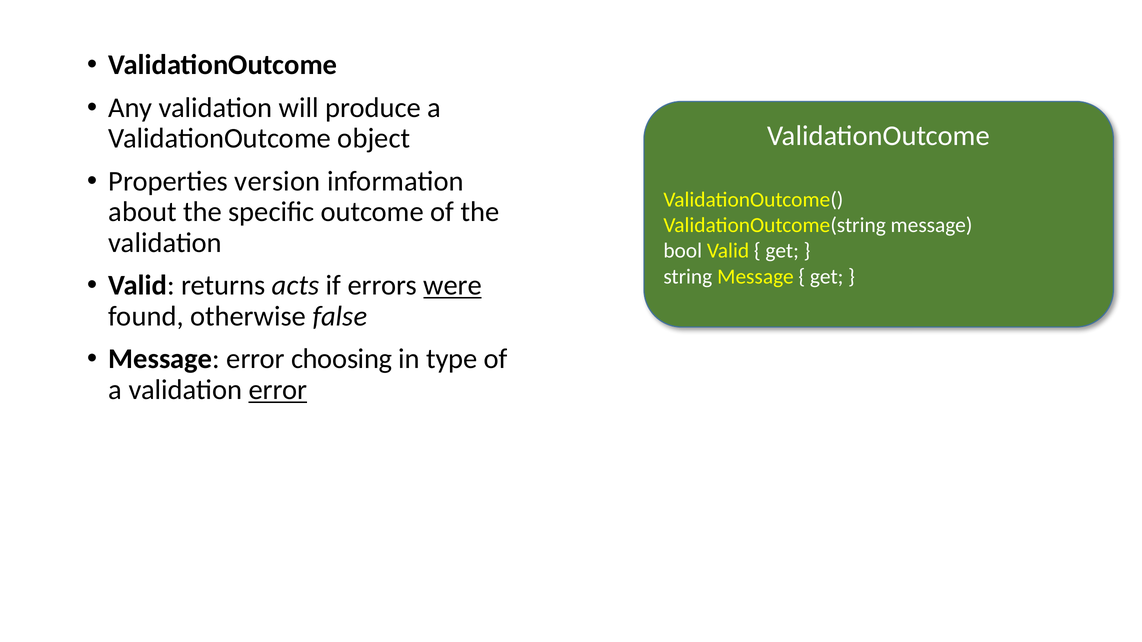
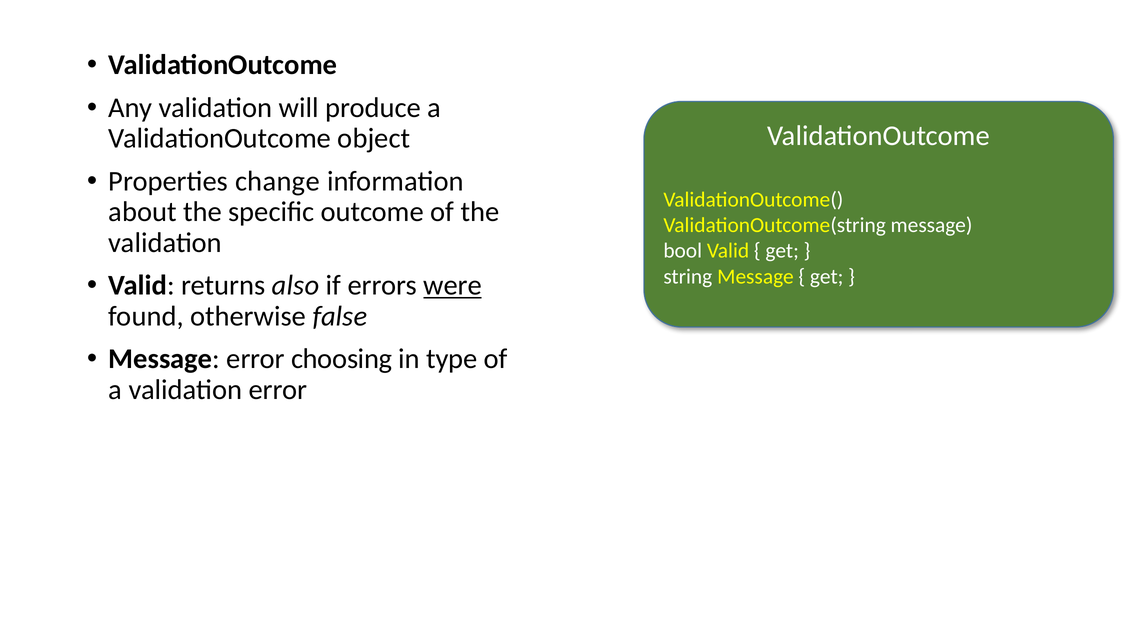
version: version -> change
acts: acts -> also
error at (278, 390) underline: present -> none
